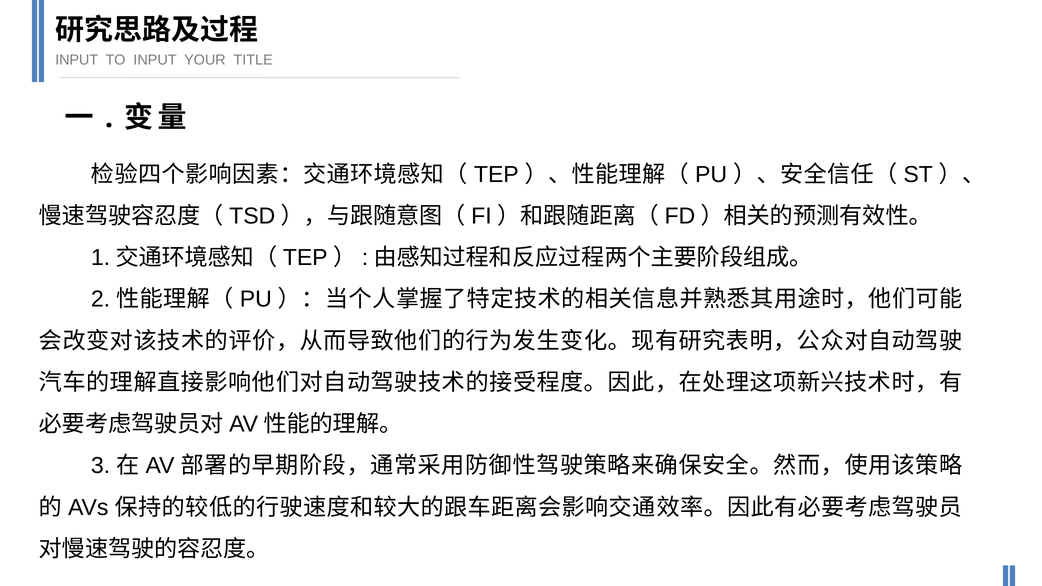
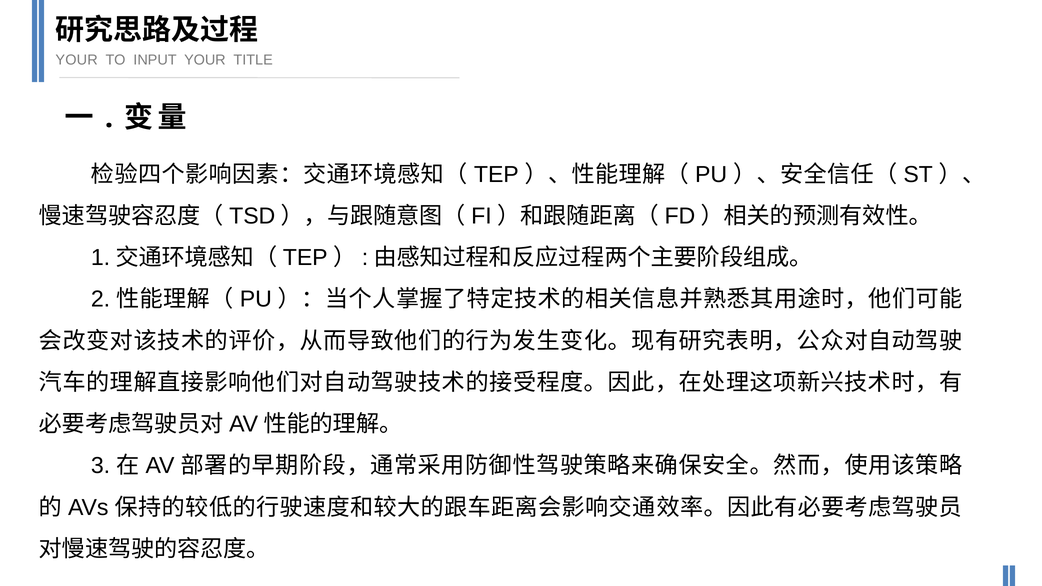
INPUT at (77, 60): INPUT -> YOUR
